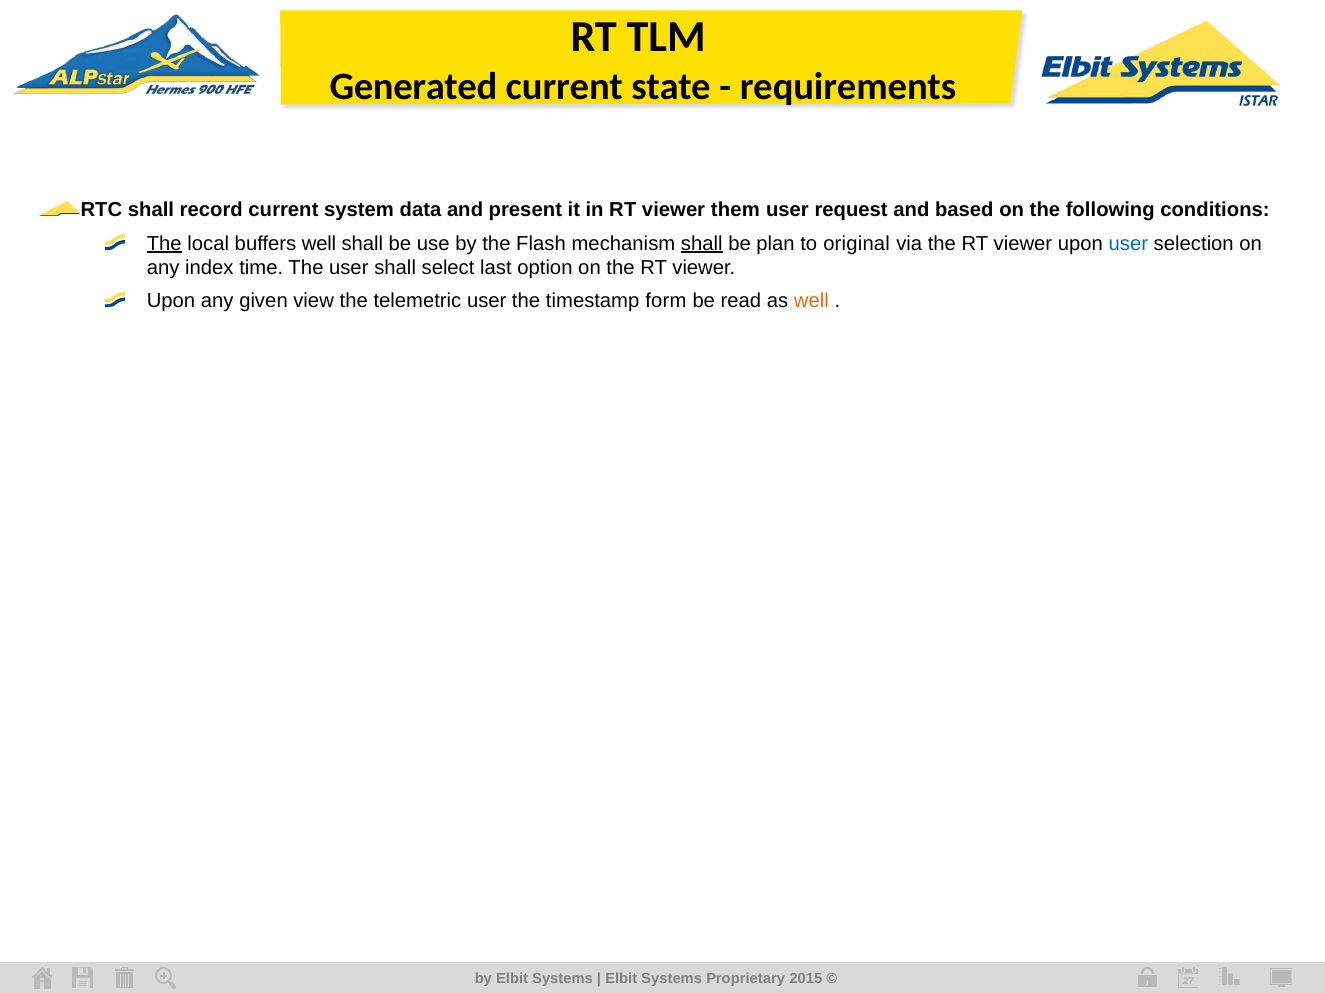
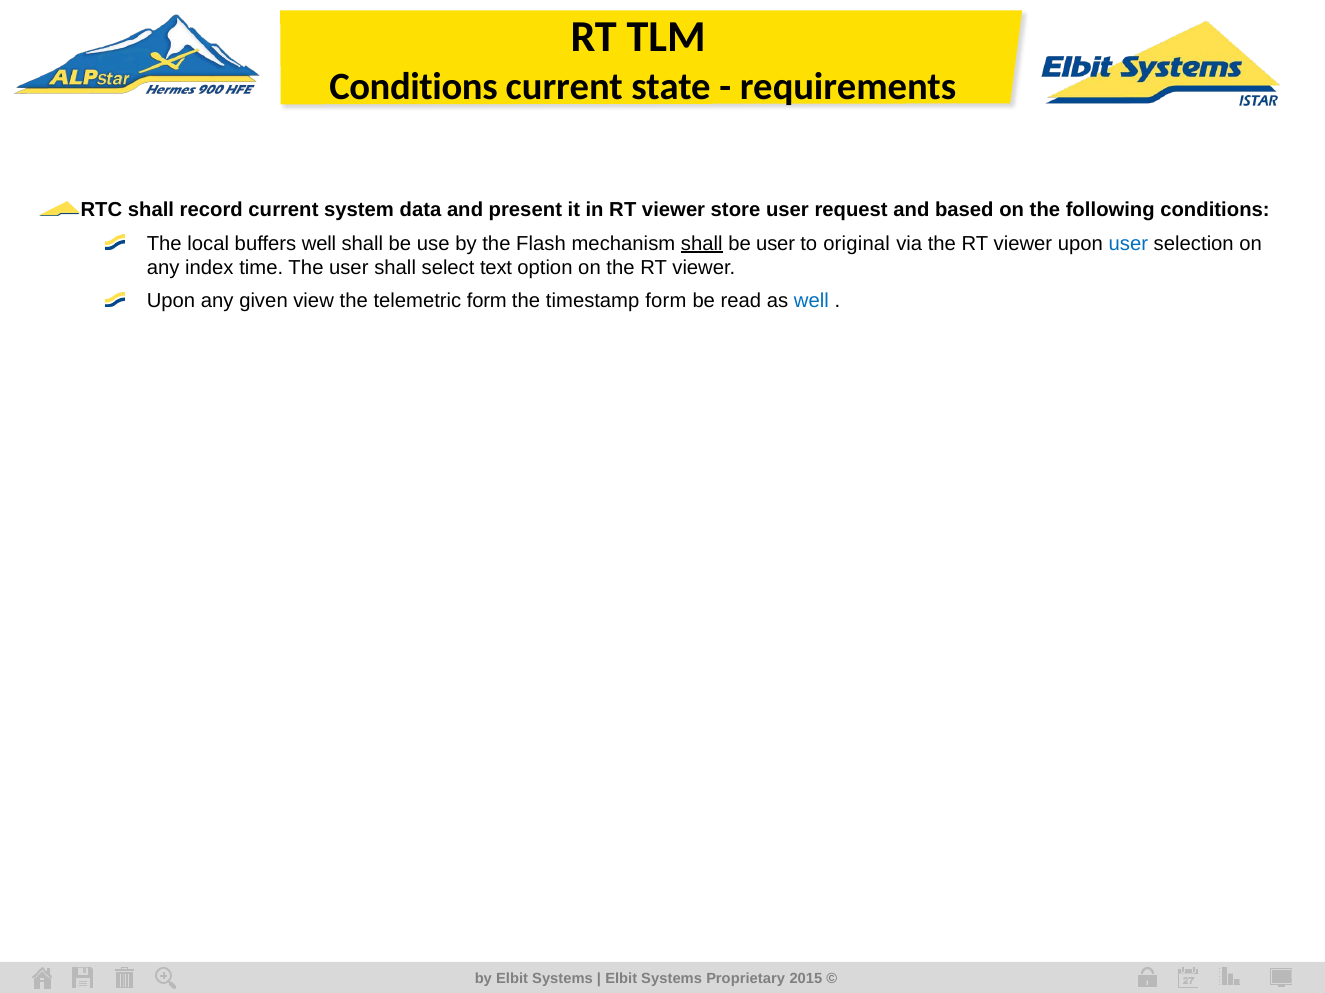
Generated at (413, 87): Generated -> Conditions
them: them -> store
The at (164, 244) underline: present -> none
be plan: plan -> user
last: last -> text
telemetric user: user -> form
well at (811, 301) colour: orange -> blue
